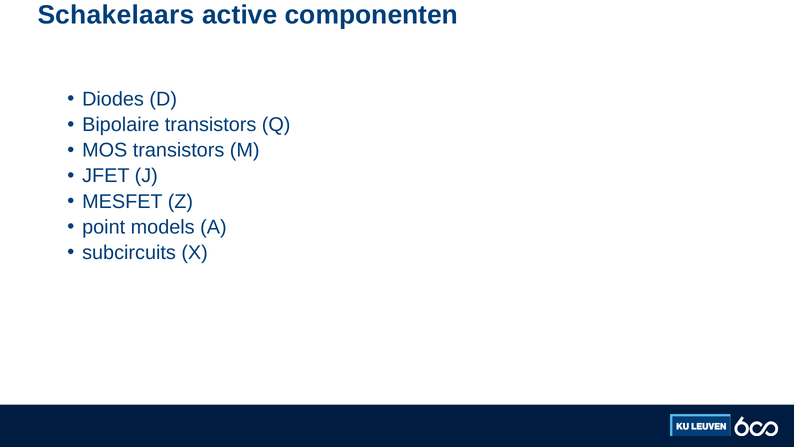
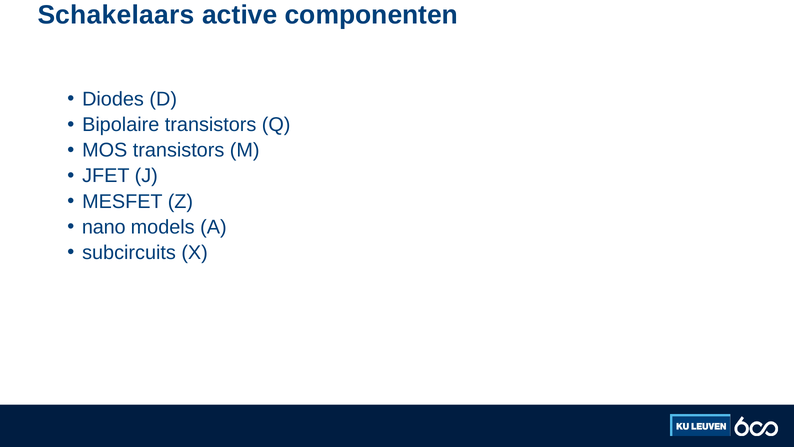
point: point -> nano
